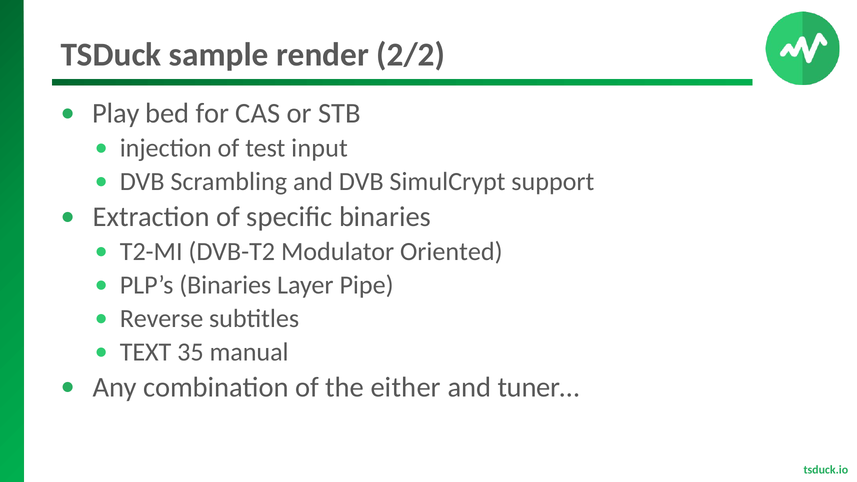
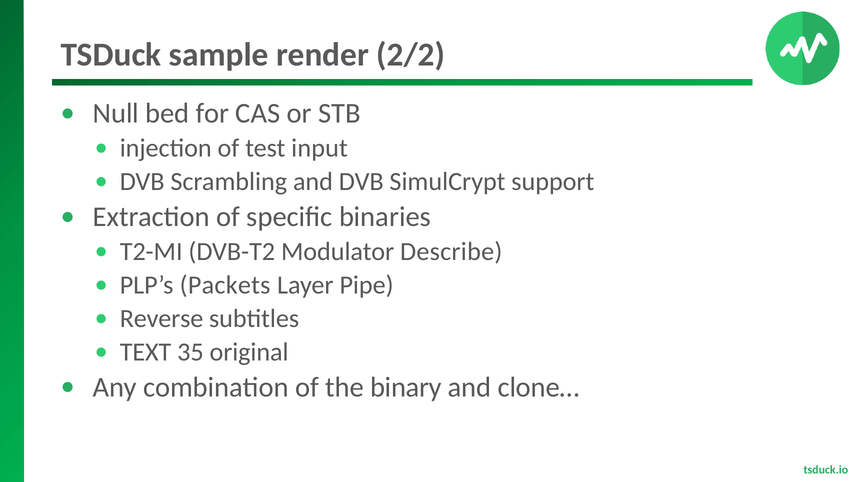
Play: Play -> Null
Oriented: Oriented -> Describe
PLP’s Binaries: Binaries -> Packets
manual: manual -> original
either: either -> binary
tuner…: tuner… -> clone…
